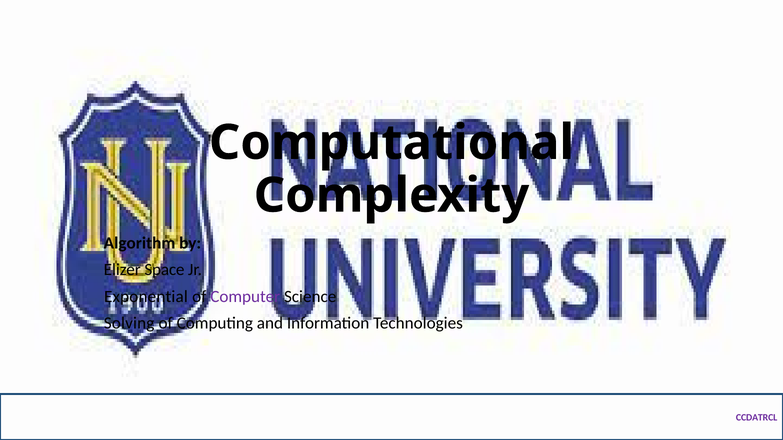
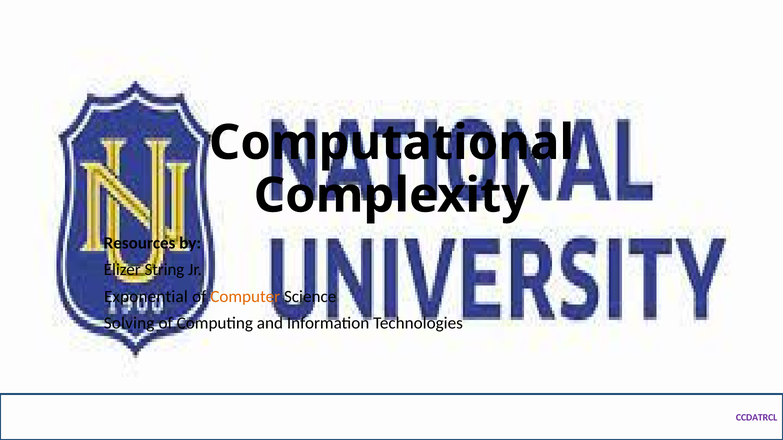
Algorithm: Algorithm -> Resources
Space: Space -> String
Computer colour: purple -> orange
